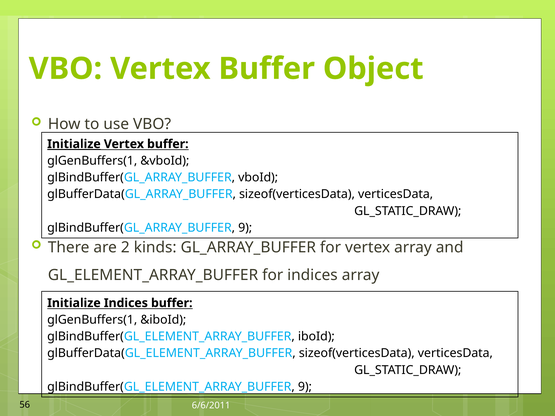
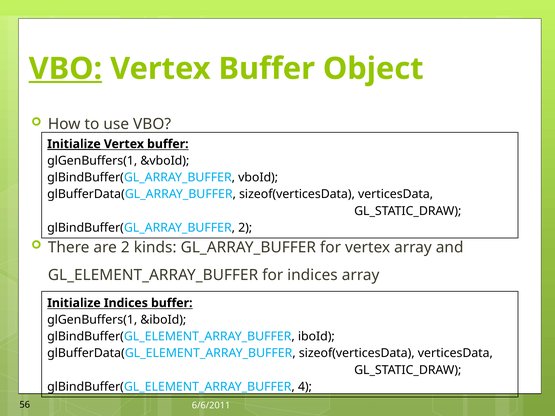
VBO at (65, 69) underline: none -> present
9 at (245, 228): 9 -> 2
9 at (305, 387): 9 -> 4
